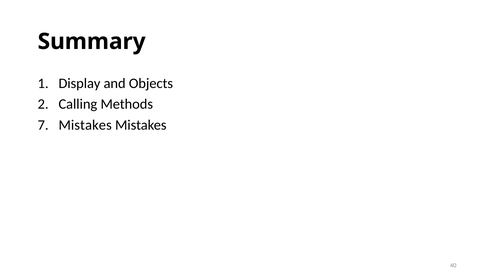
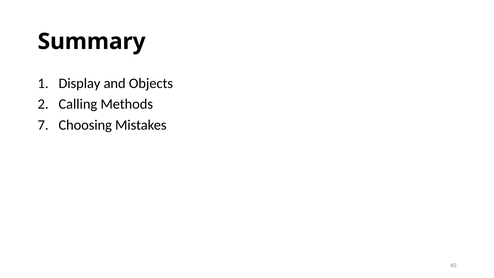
Mistakes at (85, 125): Mistakes -> Choosing
